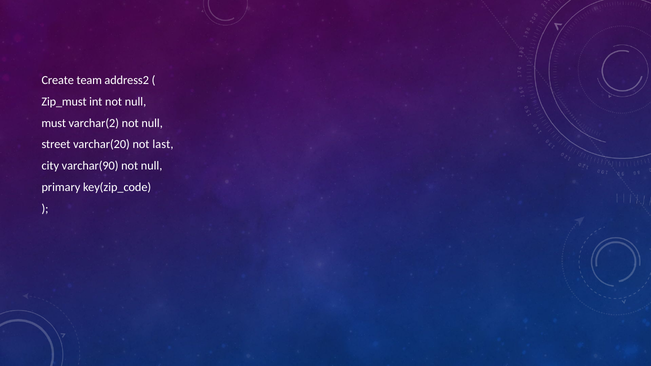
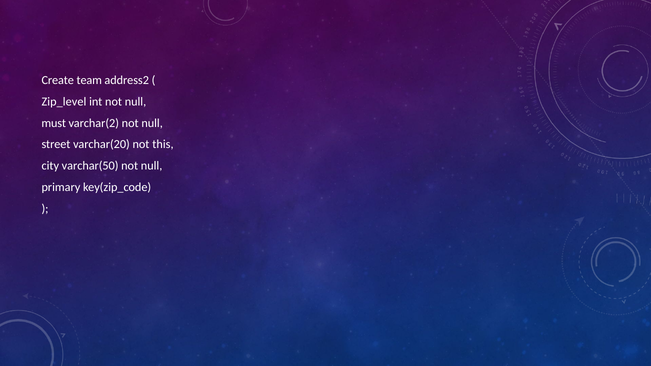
Zip_must: Zip_must -> Zip_level
last: last -> this
varchar(90: varchar(90 -> varchar(50
